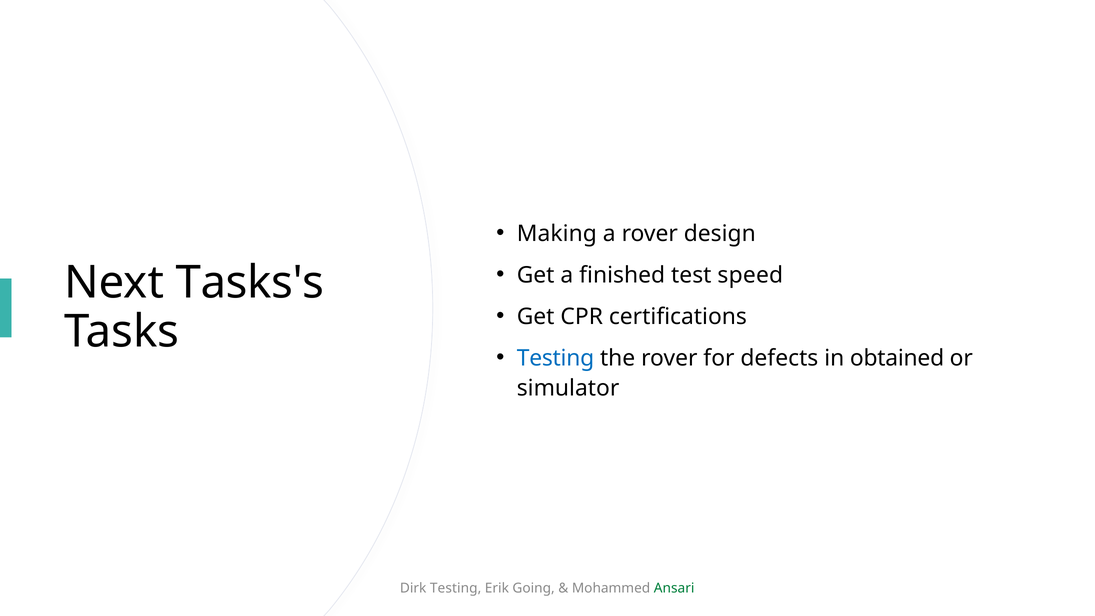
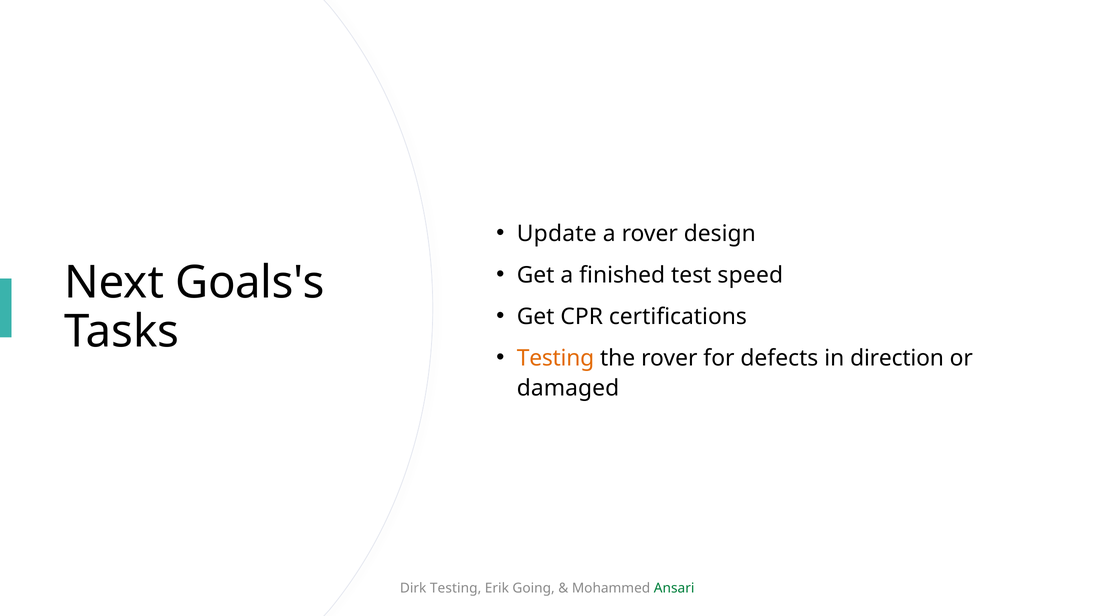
Making: Making -> Update
Tasks's: Tasks's -> Goals's
Testing at (555, 358) colour: blue -> orange
obtained: obtained -> direction
simulator: simulator -> damaged
